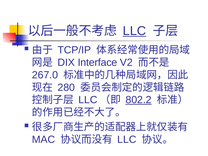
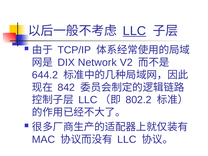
Interface: Interface -> Network
267.0: 267.0 -> 644.2
280: 280 -> 842
802.2 underline: present -> none
